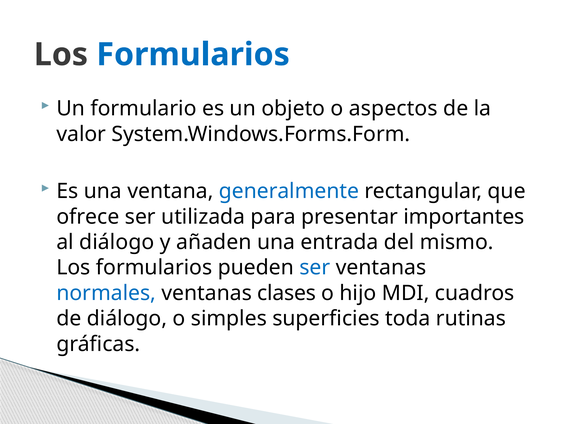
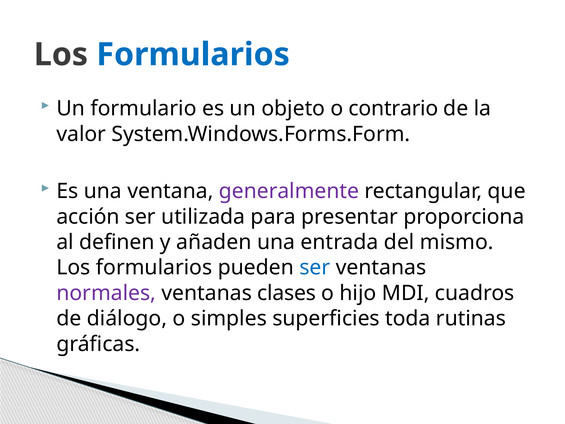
aspectos: aspectos -> contrario
generalmente colour: blue -> purple
ofrece: ofrece -> acción
importantes: importantes -> proporciona
al diálogo: diálogo -> definen
normales colour: blue -> purple
